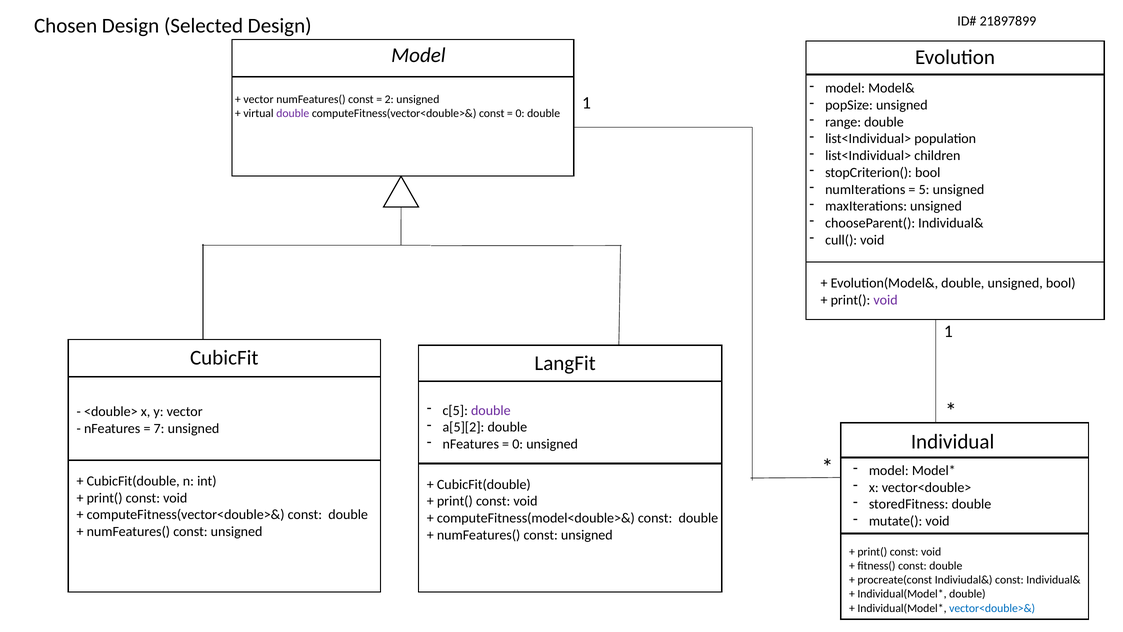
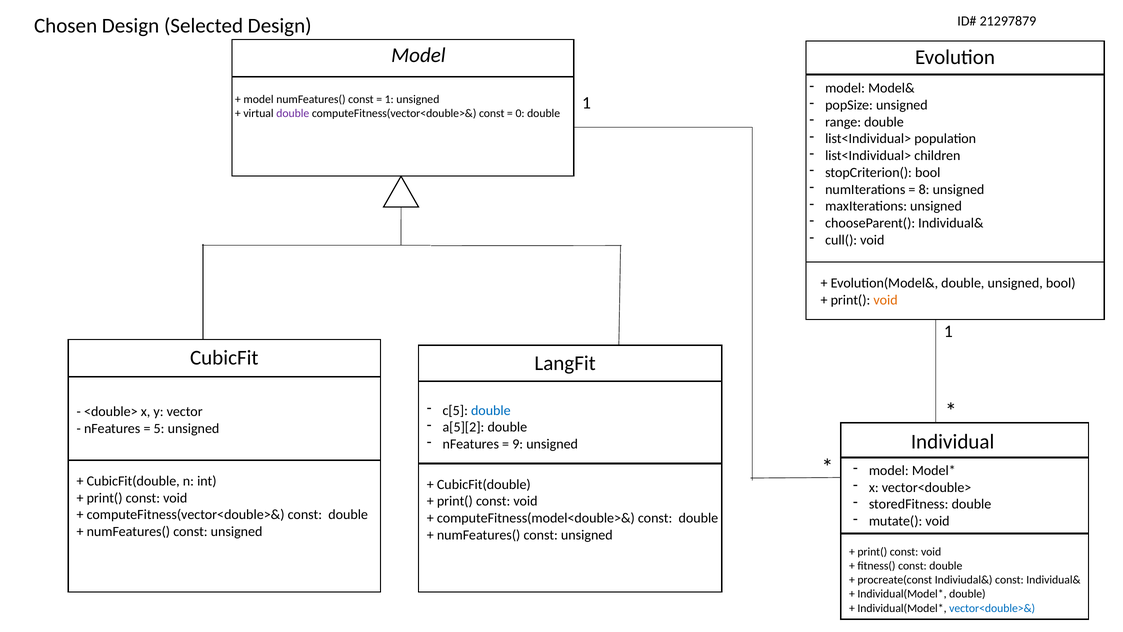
21897899: 21897899 -> 21297879
vector at (259, 99): vector -> model
2 at (389, 99): 2 -> 1
5: 5 -> 8
void at (886, 300) colour: purple -> orange
double at (491, 410) colour: purple -> blue
7: 7 -> 5
0 at (518, 444): 0 -> 9
